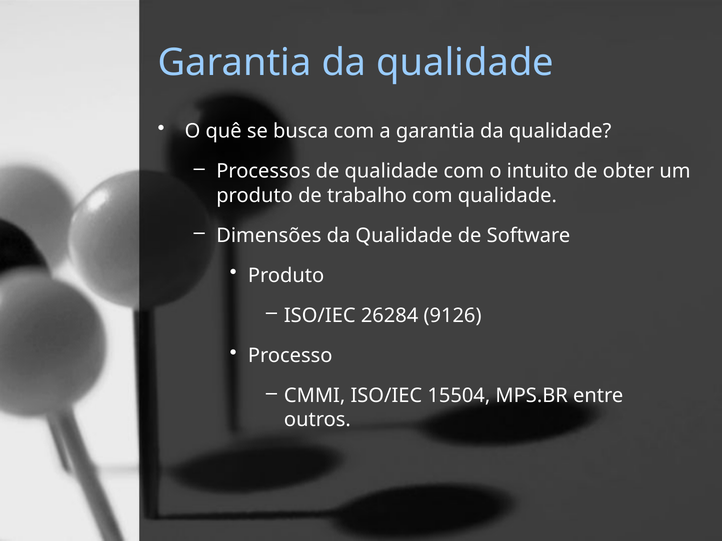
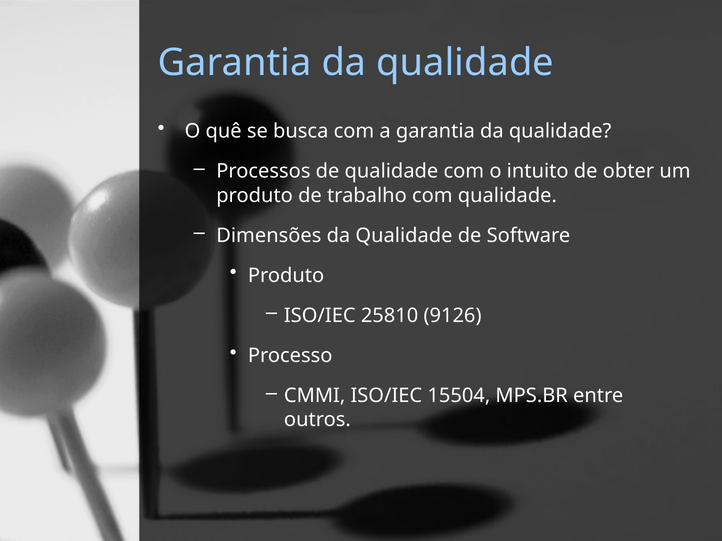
26284: 26284 -> 25810
